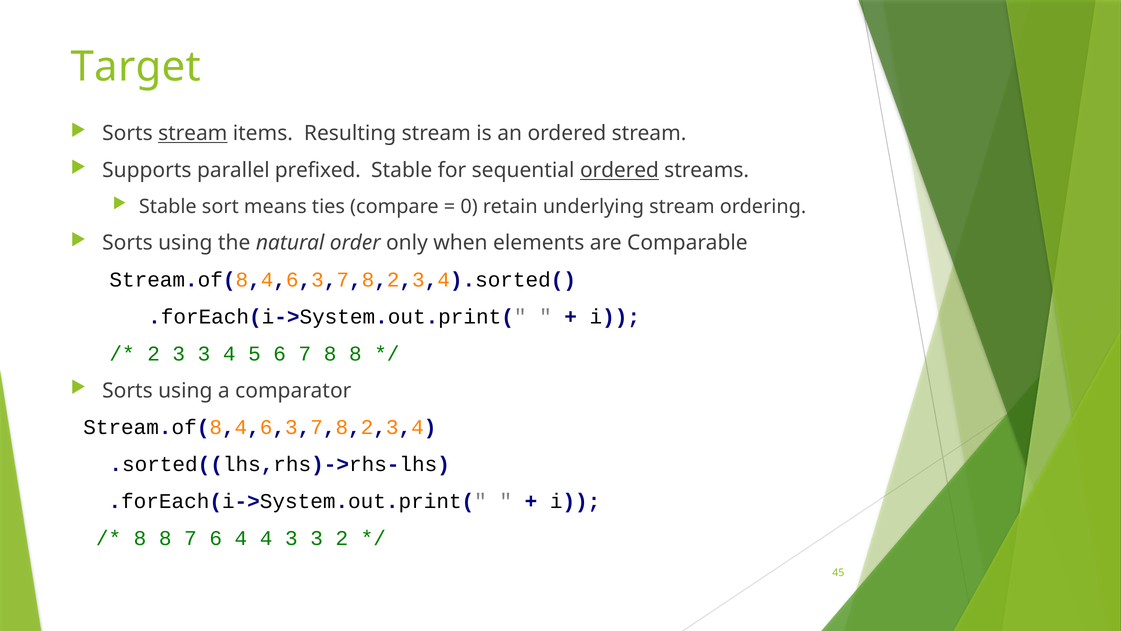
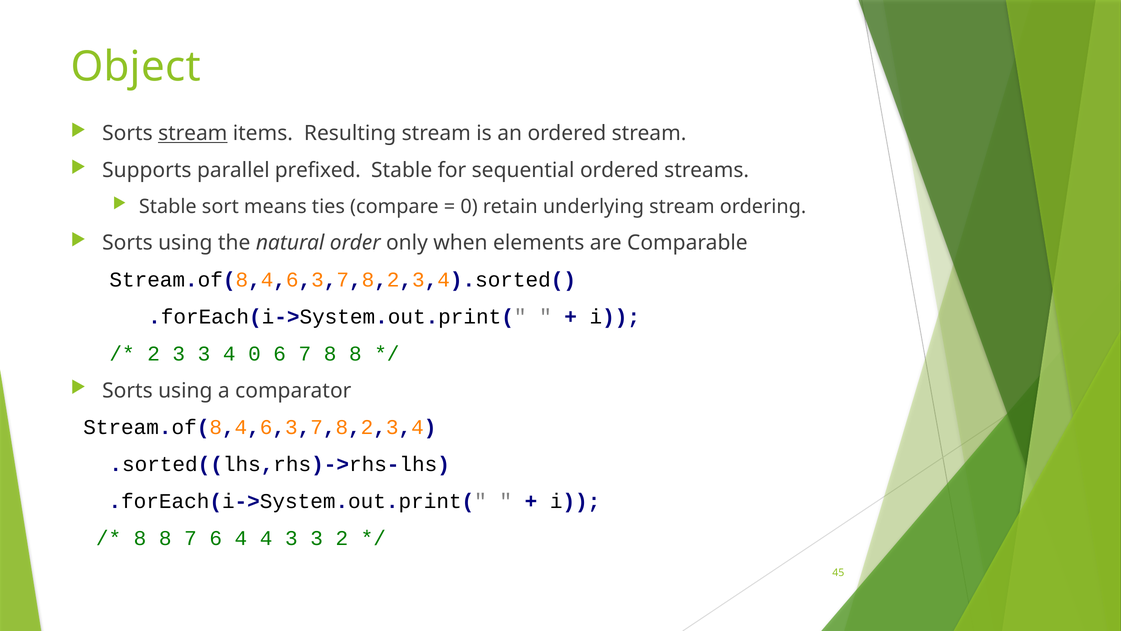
Target: Target -> Object
ordered at (619, 170) underline: present -> none
4 5: 5 -> 0
